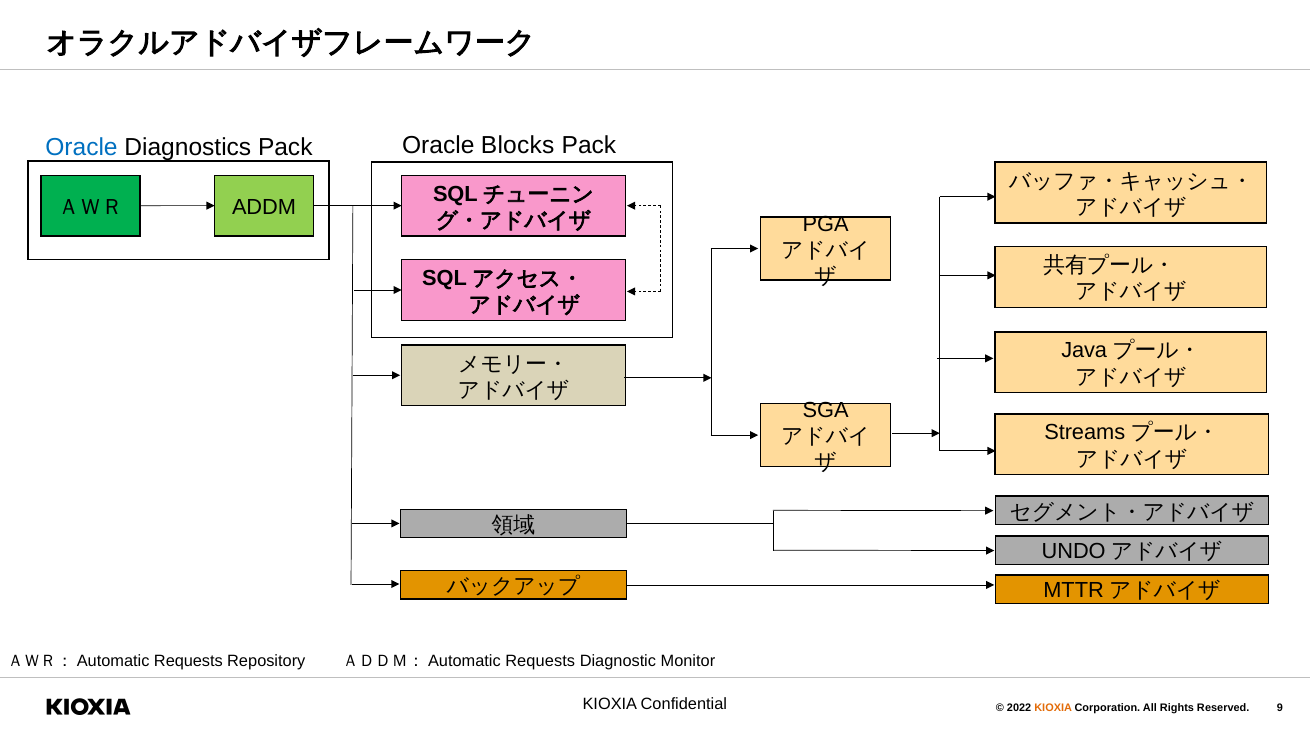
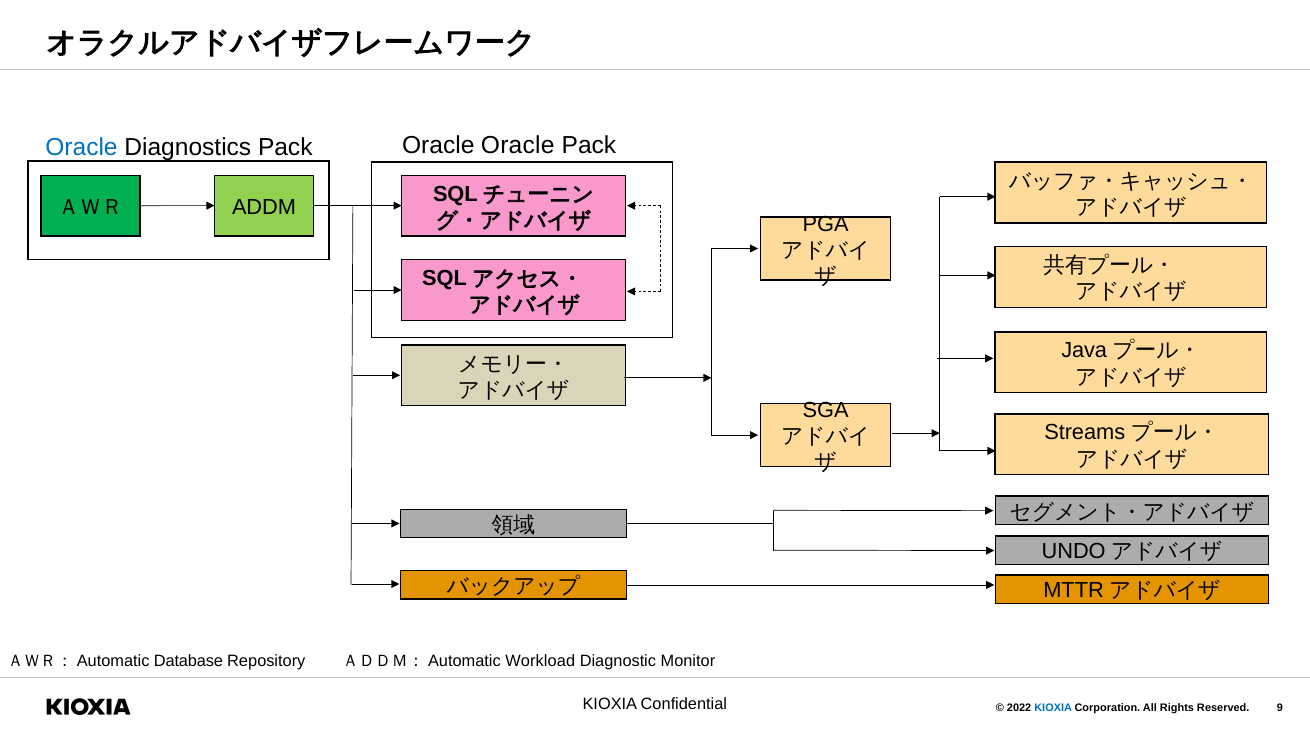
Oracle Blocks: Blocks -> Oracle
ＡＷＲ：Automatic Requests: Requests -> Database
ＡＤＤＭ：Automatic Requests: Requests -> Workload
KIOXIA at (1053, 708) colour: orange -> blue
